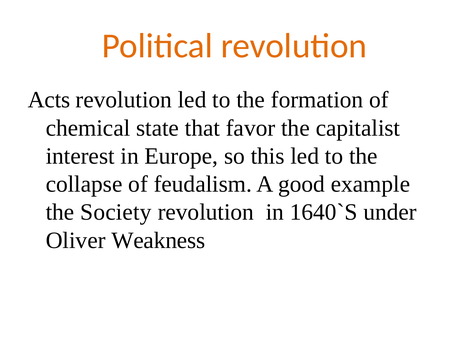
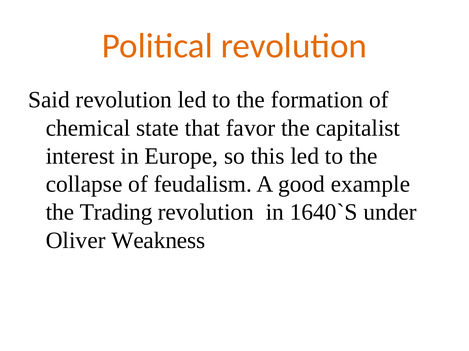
Acts: Acts -> Said
Society: Society -> Trading
